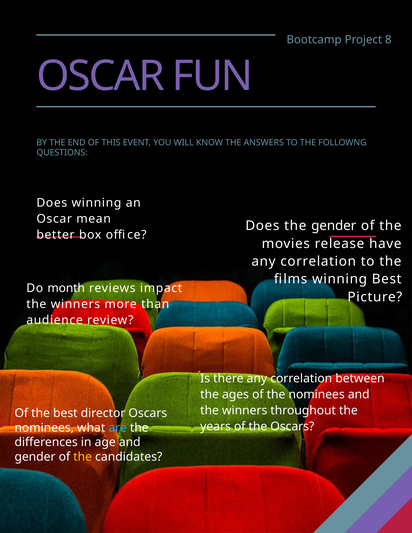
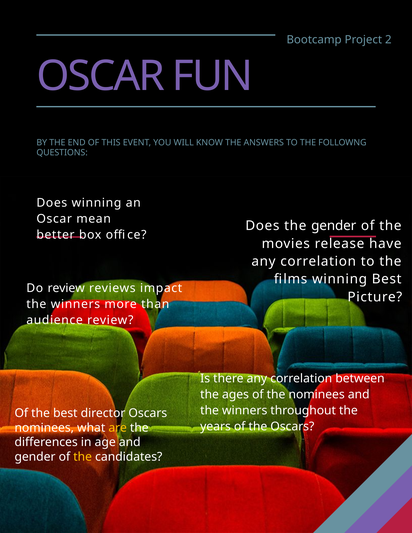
8: 8 -> 2
Do month: month -> review
are colour: light blue -> yellow
